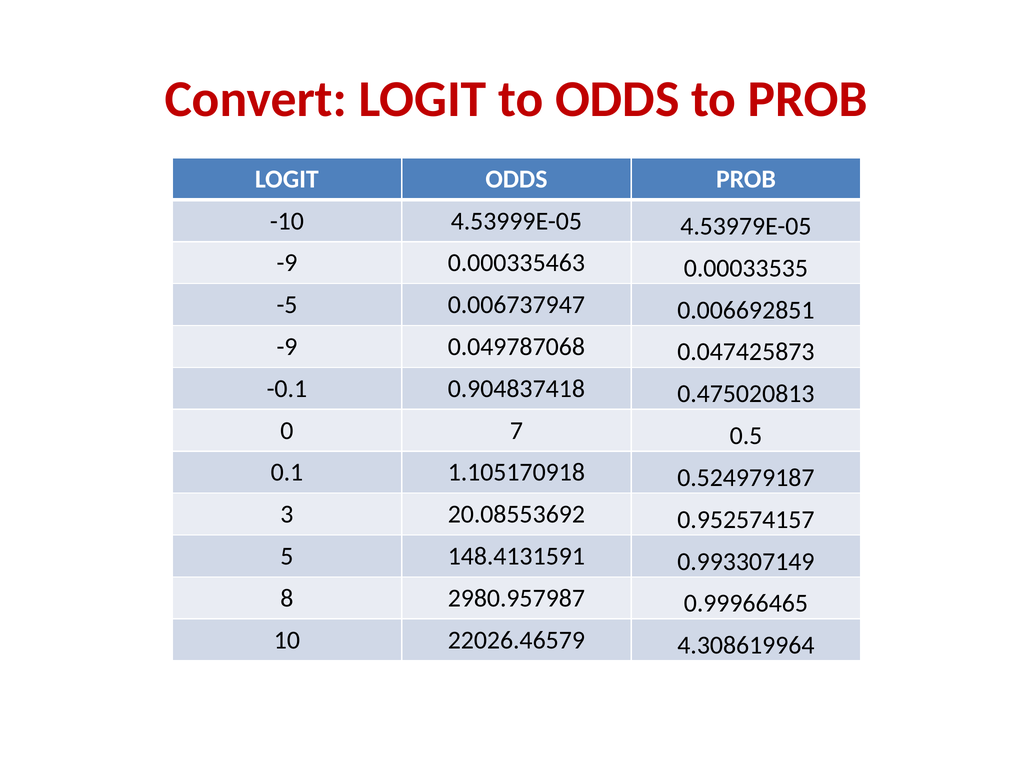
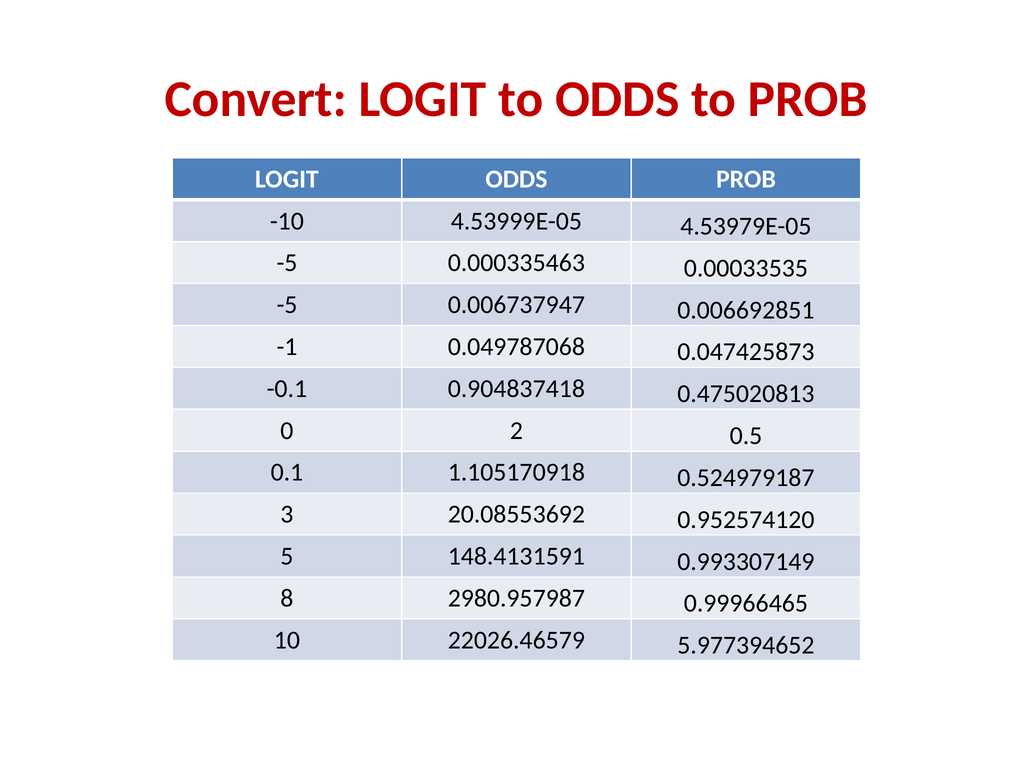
-9 at (287, 263): -9 -> -5
-9 at (287, 347): -9 -> -1
7: 7 -> 2
0.952574157: 0.952574157 -> 0.952574120
4.308619964: 4.308619964 -> 5.977394652
